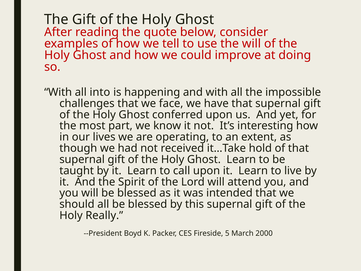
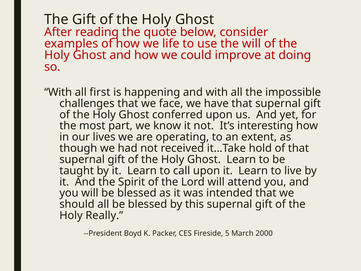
tell: tell -> life
into: into -> first
